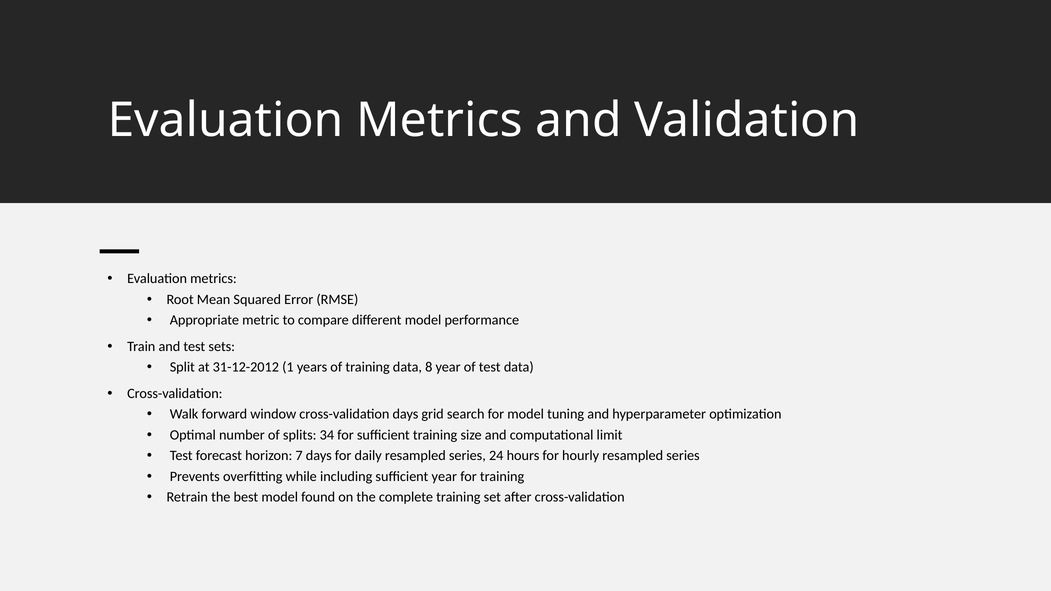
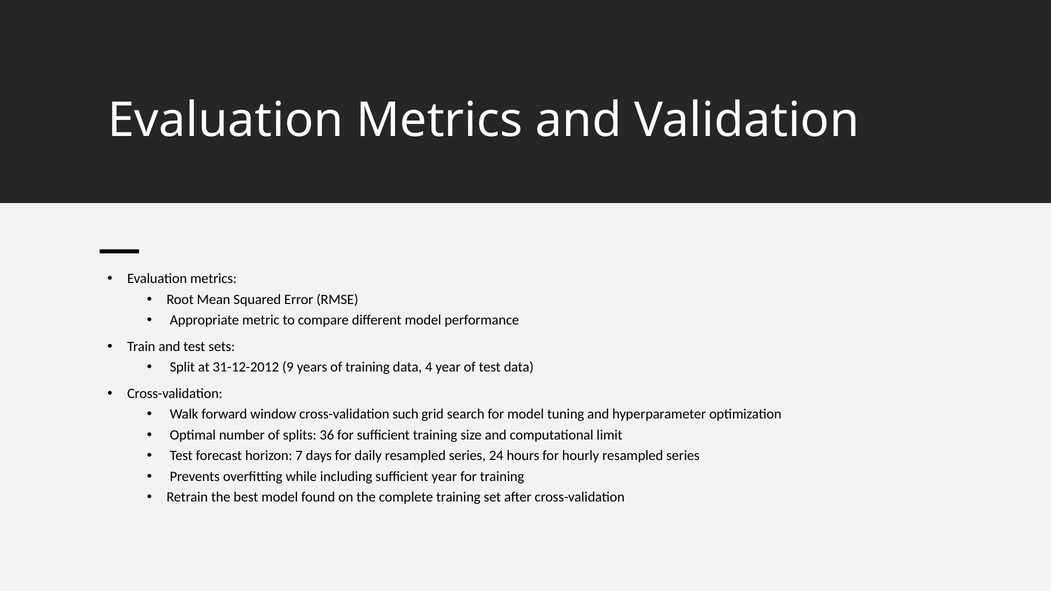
1: 1 -> 9
8: 8 -> 4
cross-validation days: days -> such
34: 34 -> 36
